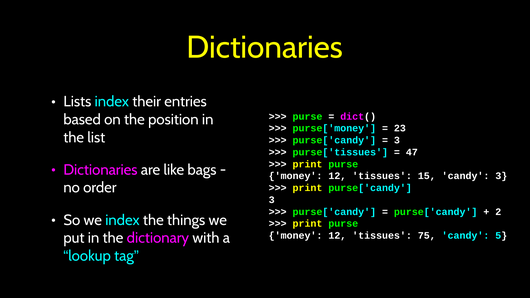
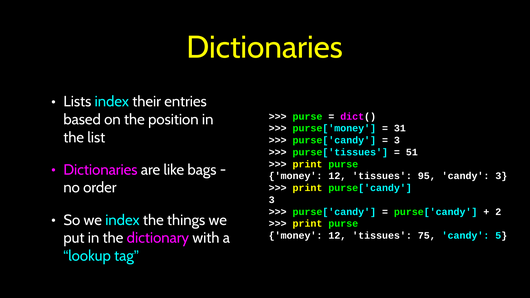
23: 23 -> 31
47: 47 -> 51
15: 15 -> 95
